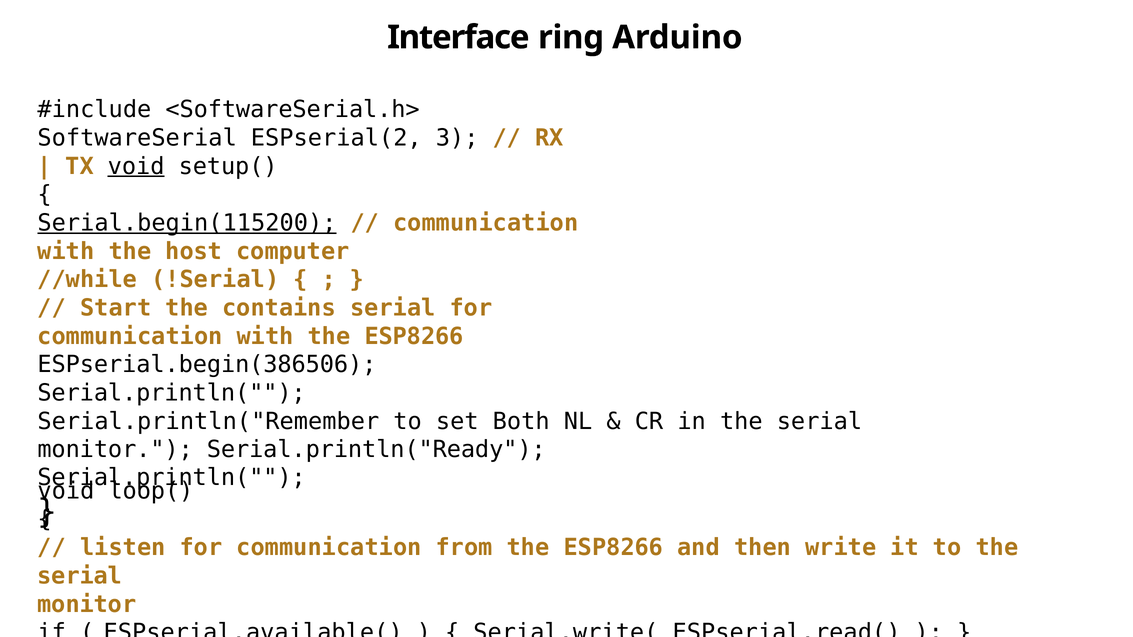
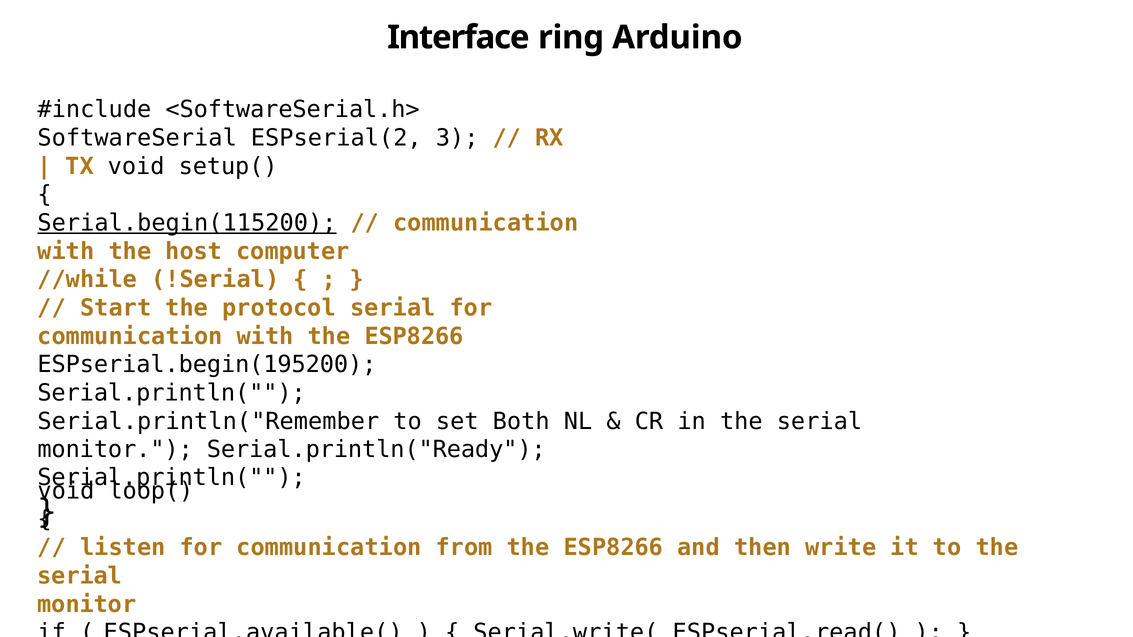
void at (136, 166) underline: present -> none
contains: contains -> protocol
ESPserial.begin(386506: ESPserial.begin(386506 -> ESPserial.begin(195200
